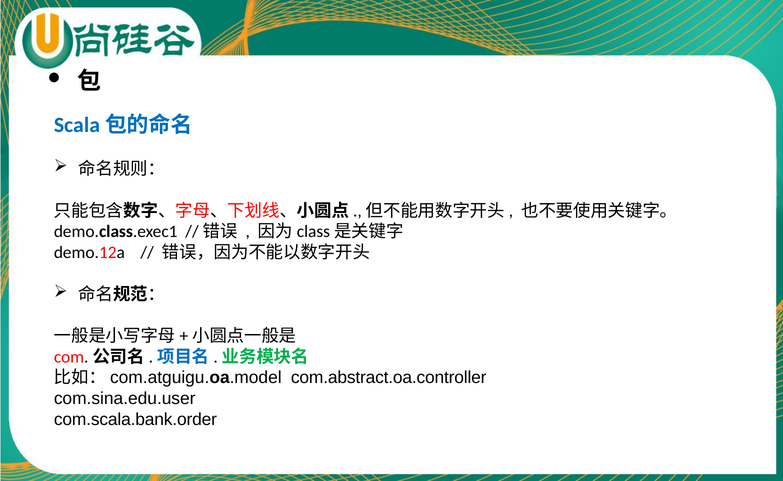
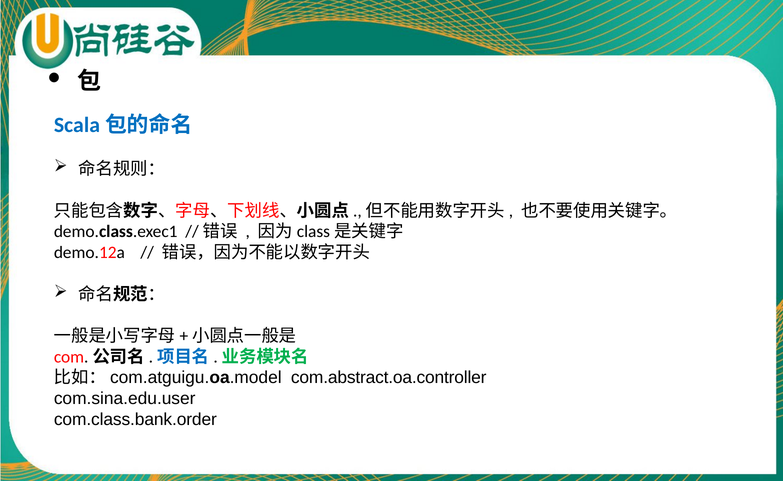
com.scala.bank.order: com.scala.bank.order -> com.class.bank.order
